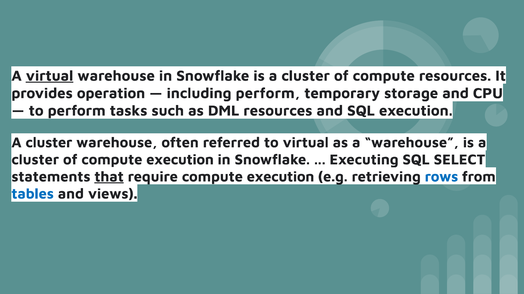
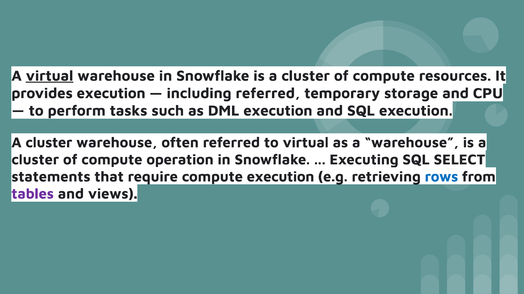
provides operation: operation -> execution
including perform: perform -> referred
DML resources: resources -> execution
of compute execution: execution -> operation
that underline: present -> none
tables colour: blue -> purple
